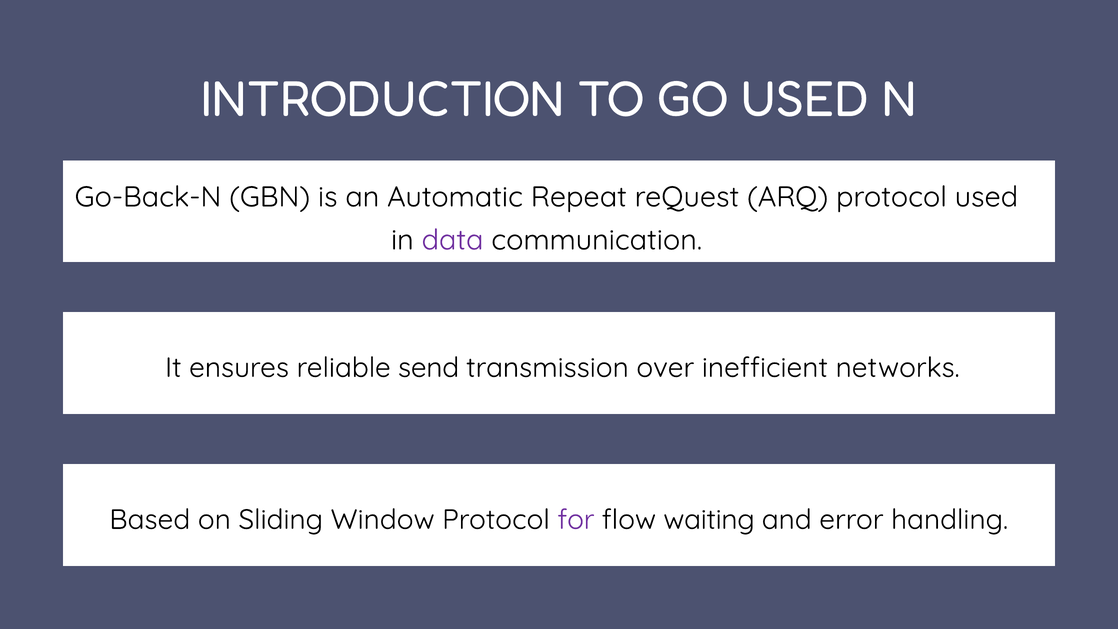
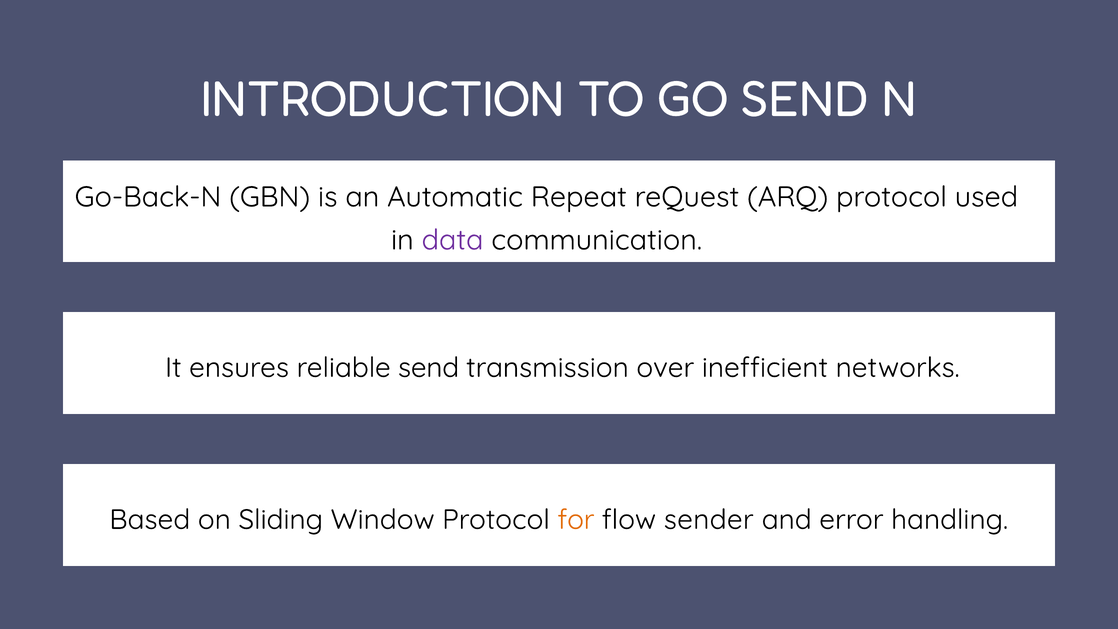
GO USED: USED -> SEND
for colour: purple -> orange
waiting: waiting -> sender
